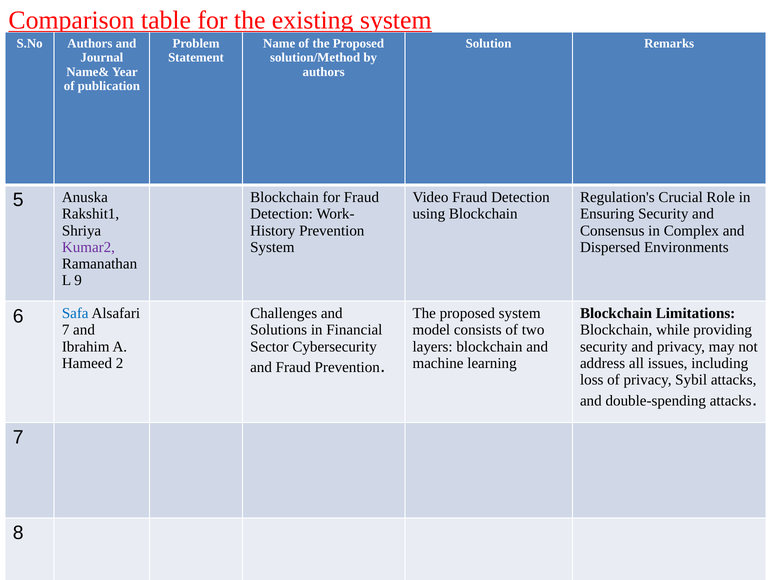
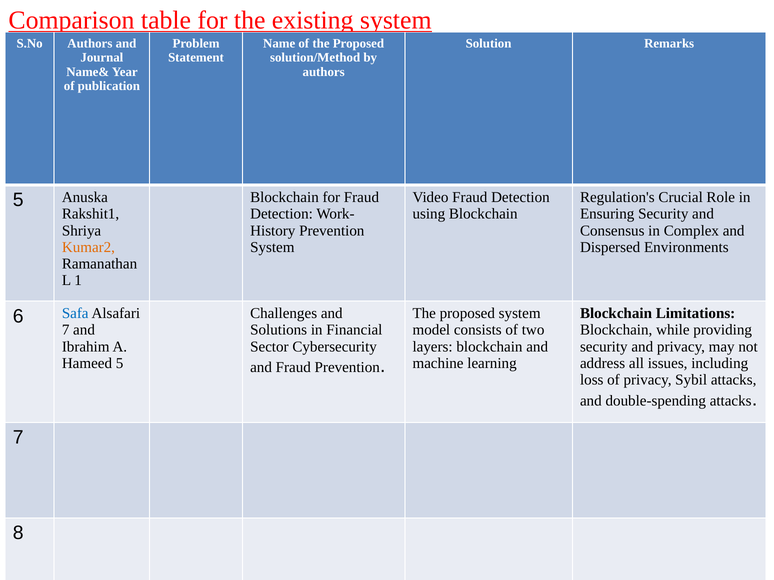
Kumar2 colour: purple -> orange
9: 9 -> 1
Hameed 2: 2 -> 5
